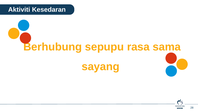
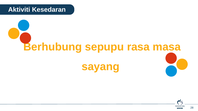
sama: sama -> masa
